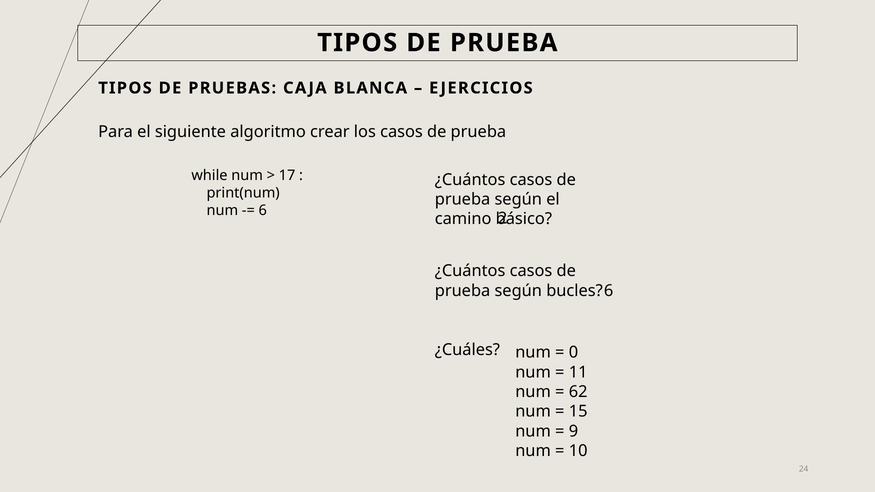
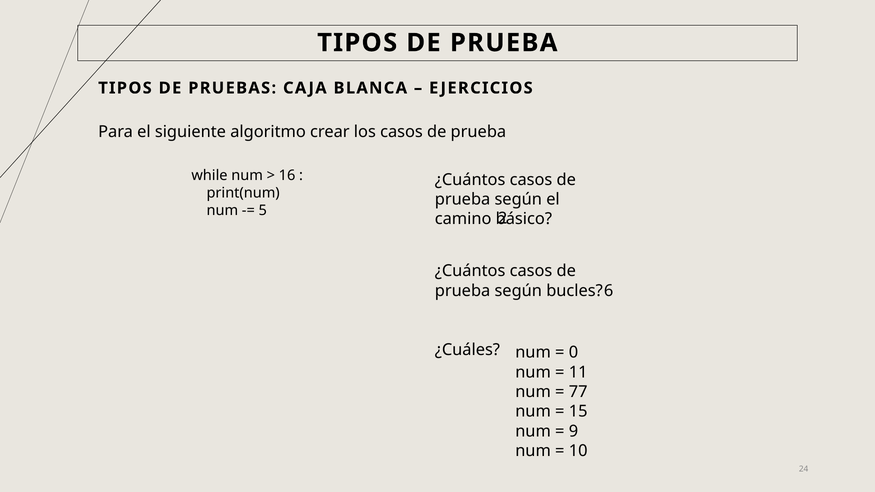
17: 17 -> 16
6 at (263, 210): 6 -> 5
62: 62 -> 77
